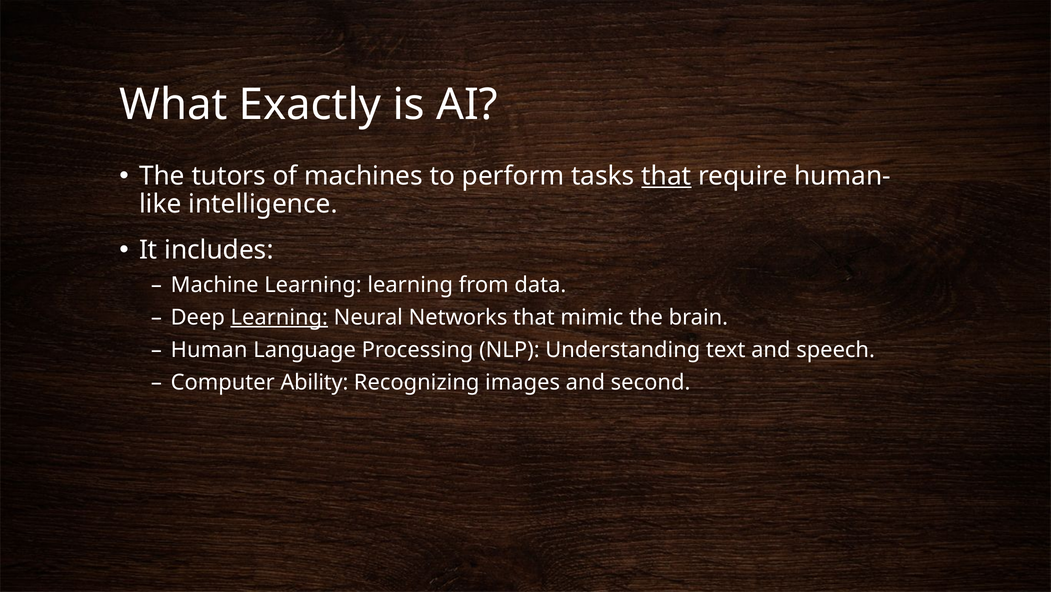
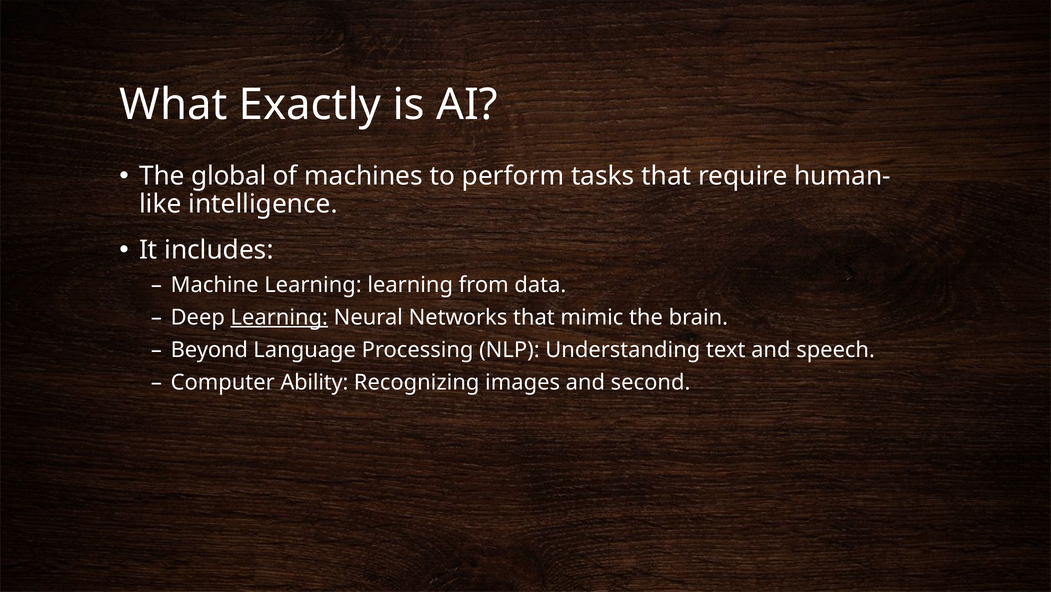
tutors: tutors -> global
that at (666, 176) underline: present -> none
Human: Human -> Beyond
